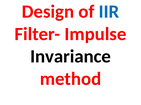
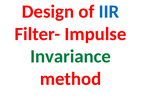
Invariance colour: black -> green
